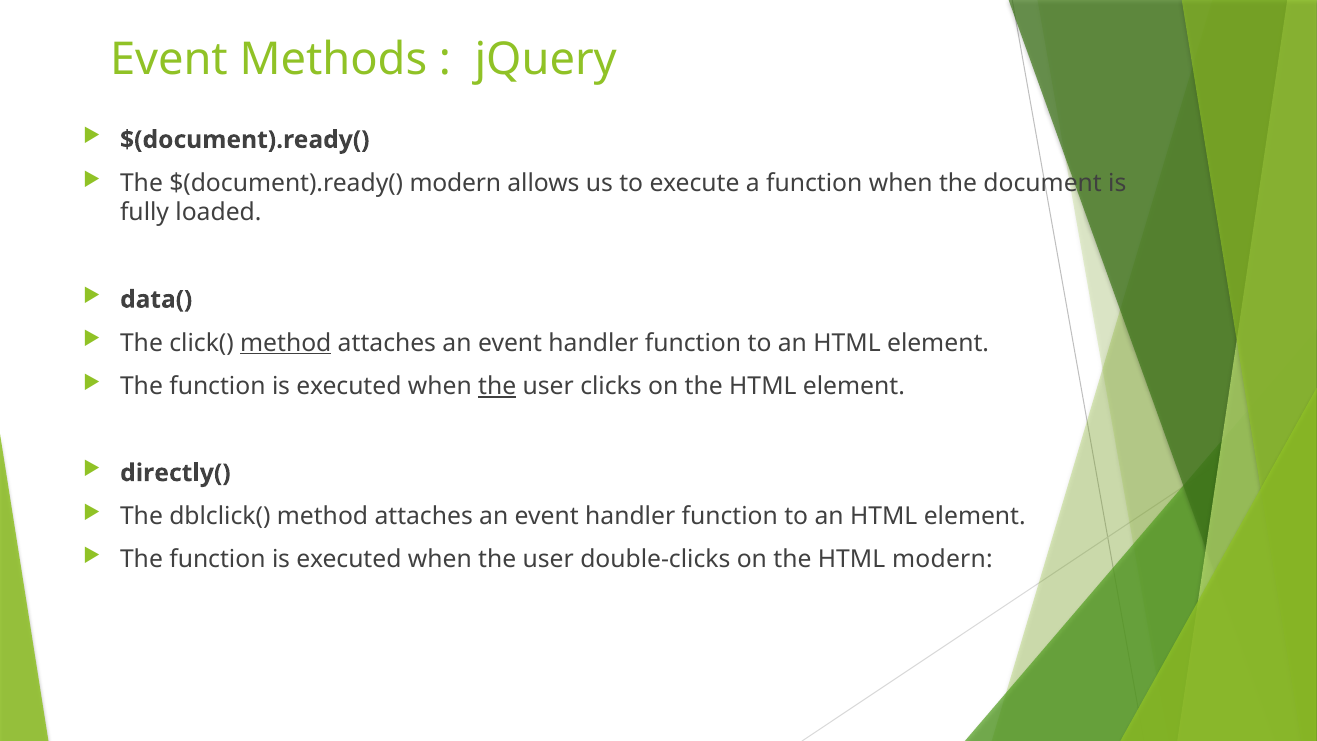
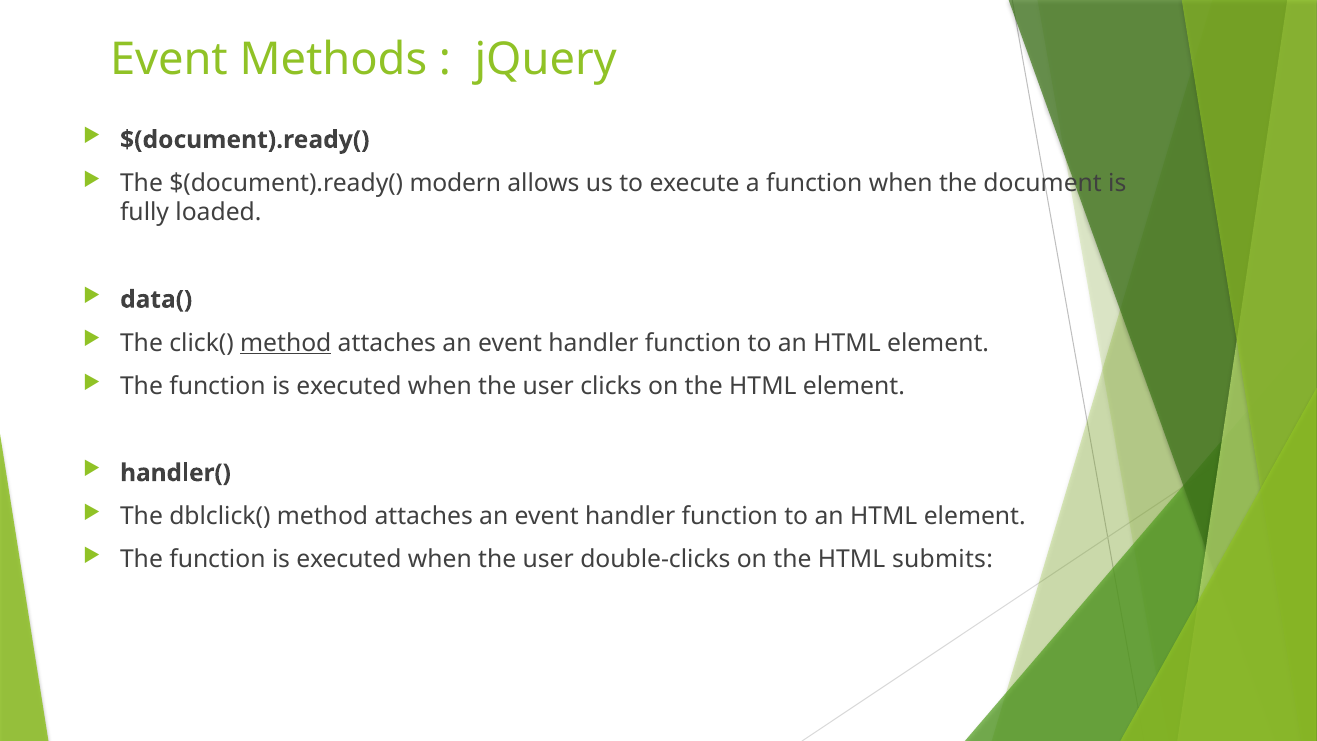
the at (497, 386) underline: present -> none
directly(: directly( -> handler(
HTML modern: modern -> submits
